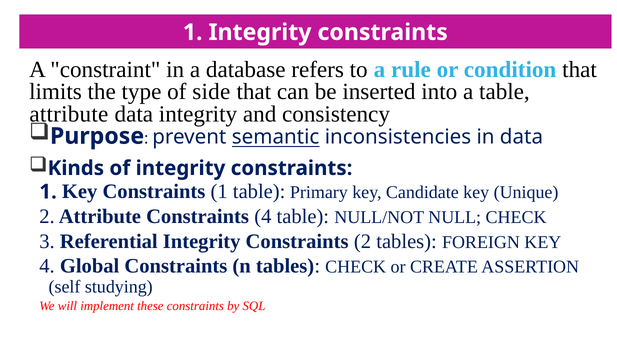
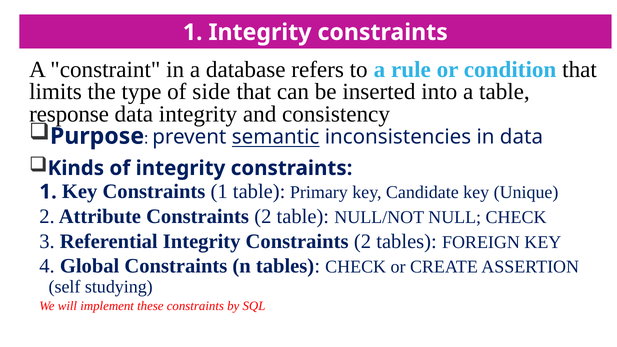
attribute at (69, 114): attribute -> response
Attribute Constraints 4: 4 -> 2
